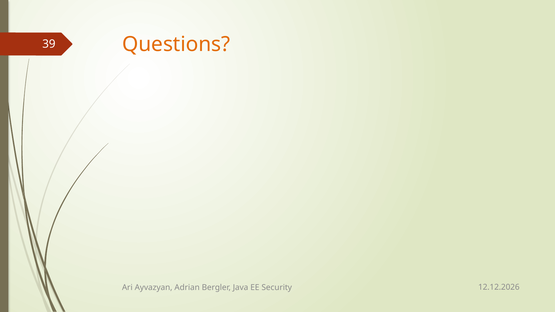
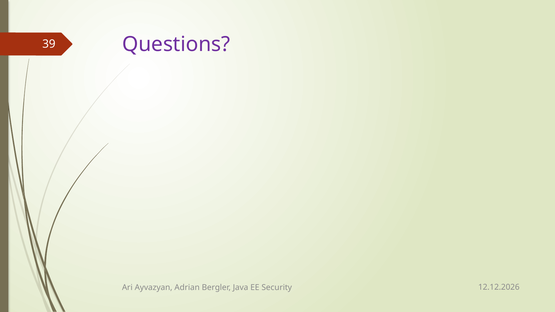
Questions colour: orange -> purple
